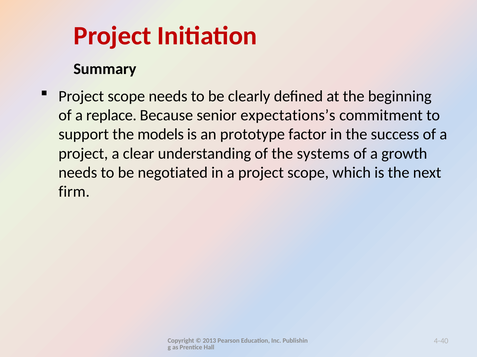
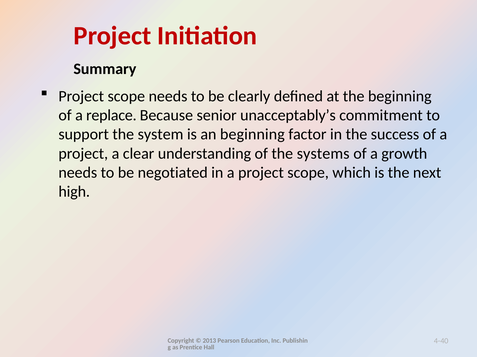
expectations’s: expectations’s -> unacceptably’s
models: models -> system
an prototype: prototype -> beginning
firm: firm -> high
